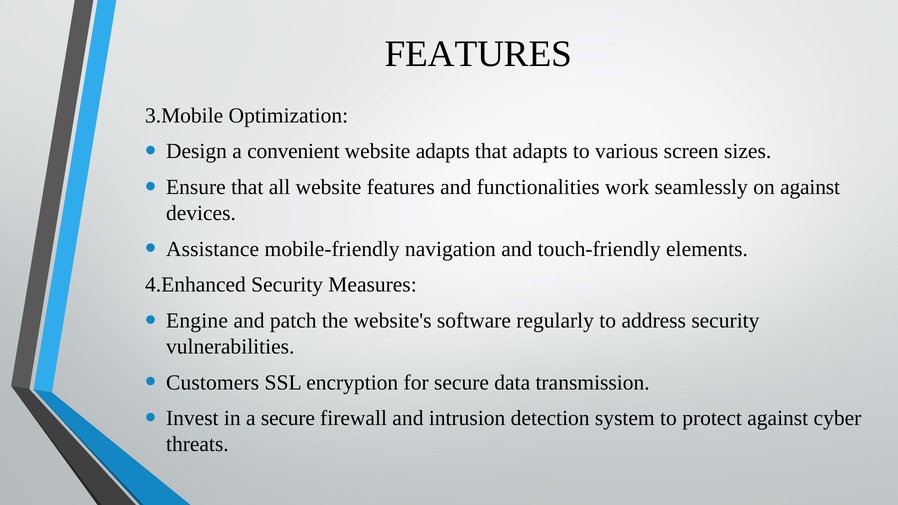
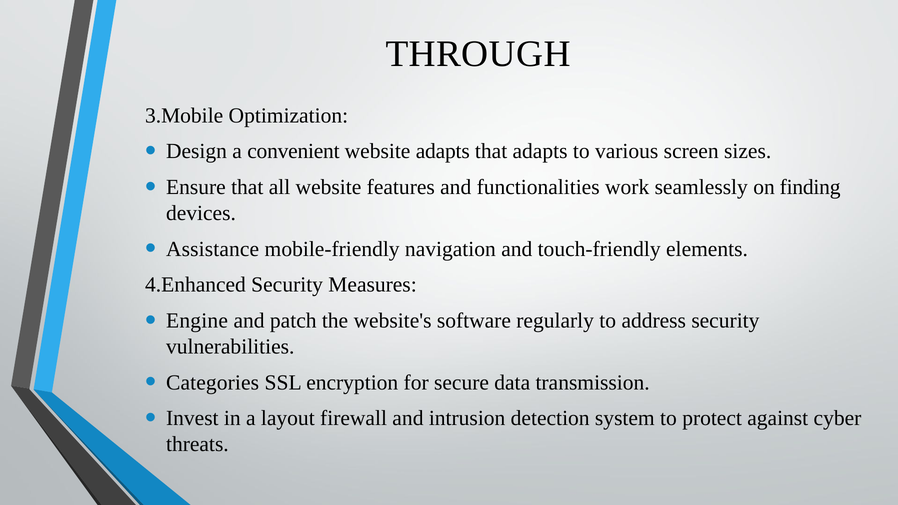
FEATURES at (478, 54): FEATURES -> THROUGH
on against: against -> finding
Customers: Customers -> Categories
a secure: secure -> layout
